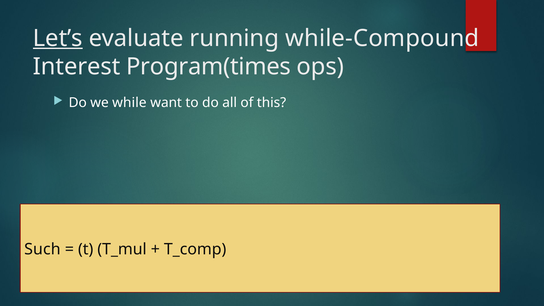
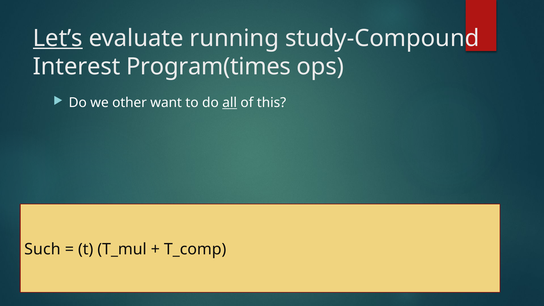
while-Compound: while-Compound -> study-Compound
while: while -> other
all underline: none -> present
